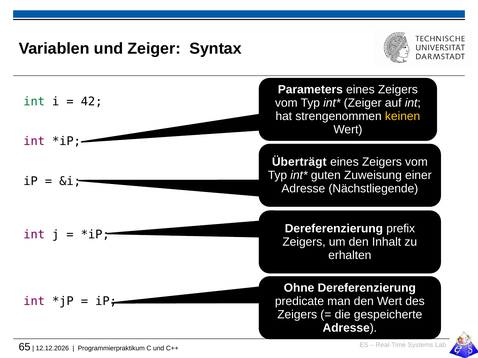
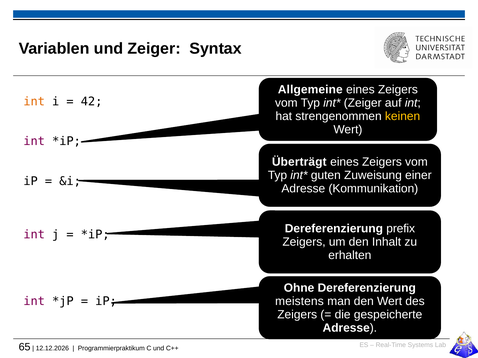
Parameters: Parameters -> Allgemeine
int at (34, 102) colour: green -> orange
Nächstliegende: Nächstliegende -> Kommunikation
predicate: predicate -> meistens
